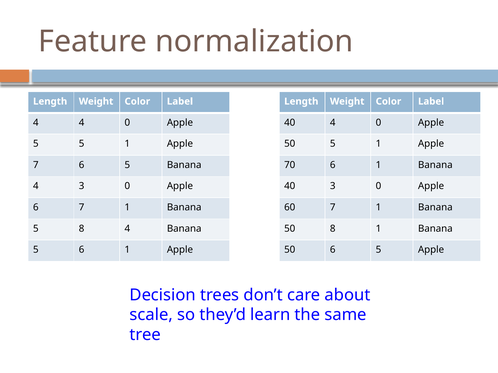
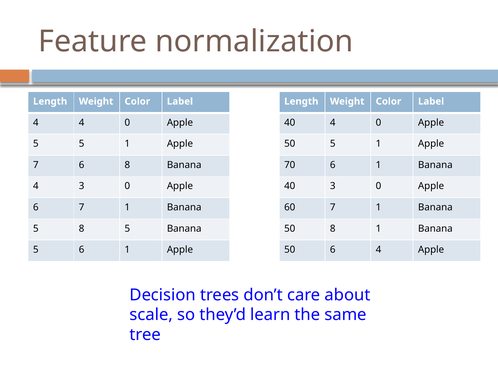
7 6 5: 5 -> 8
8 4: 4 -> 5
50 6 5: 5 -> 4
